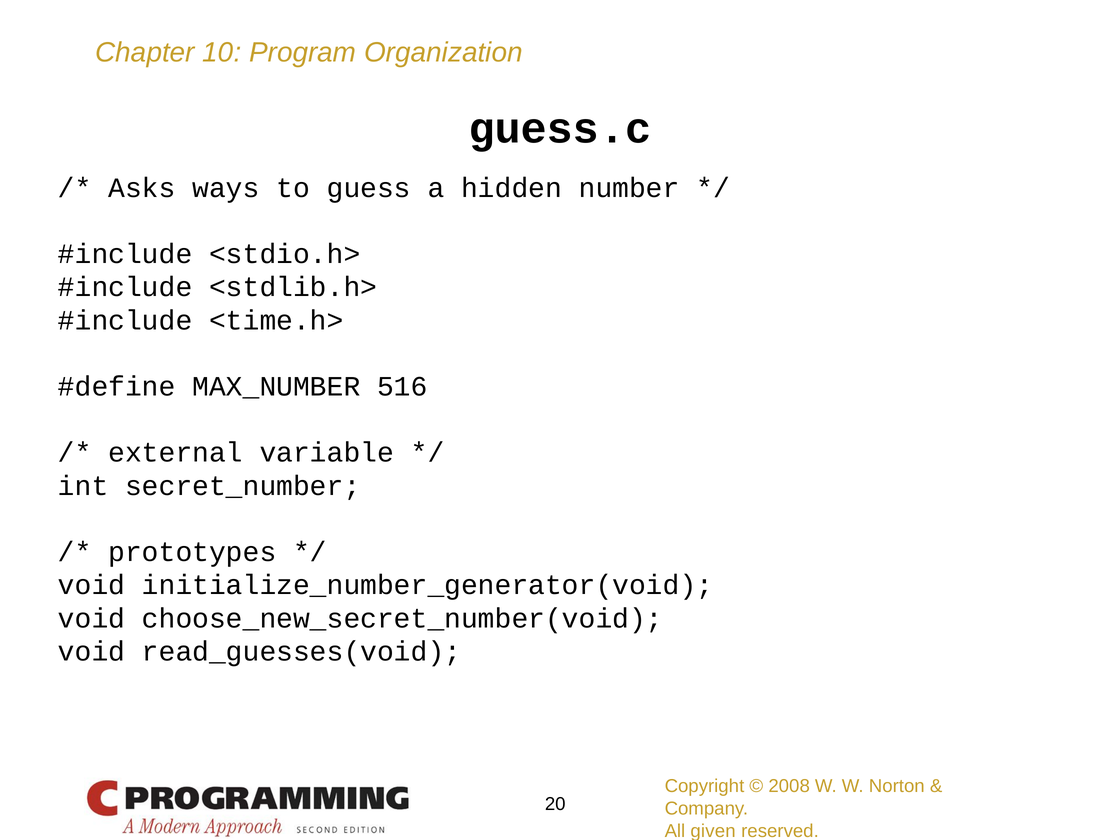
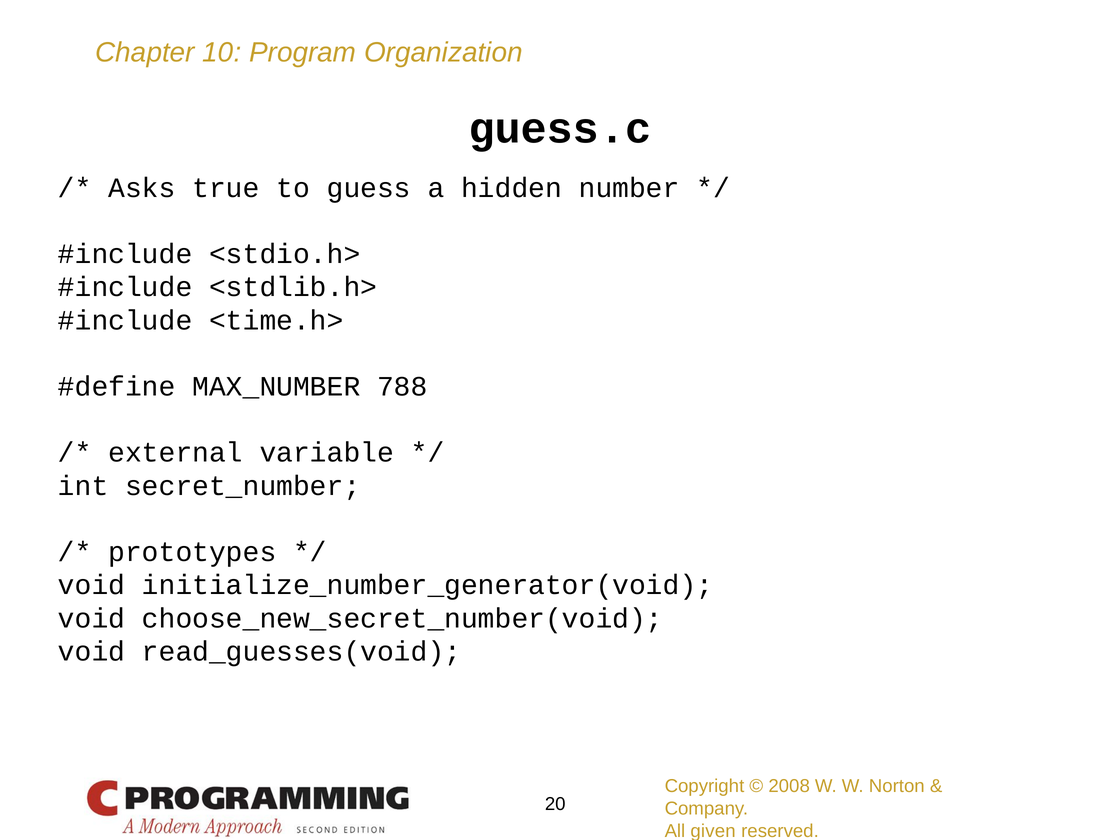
ways: ways -> true
516: 516 -> 788
